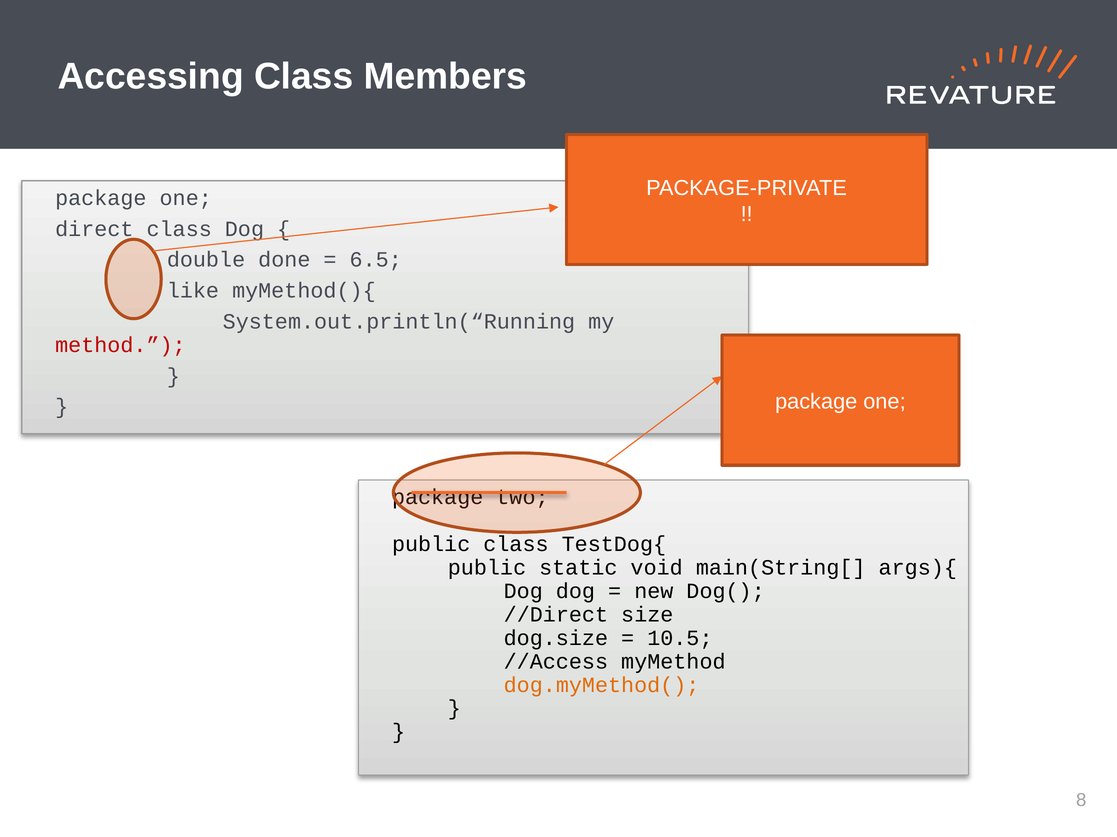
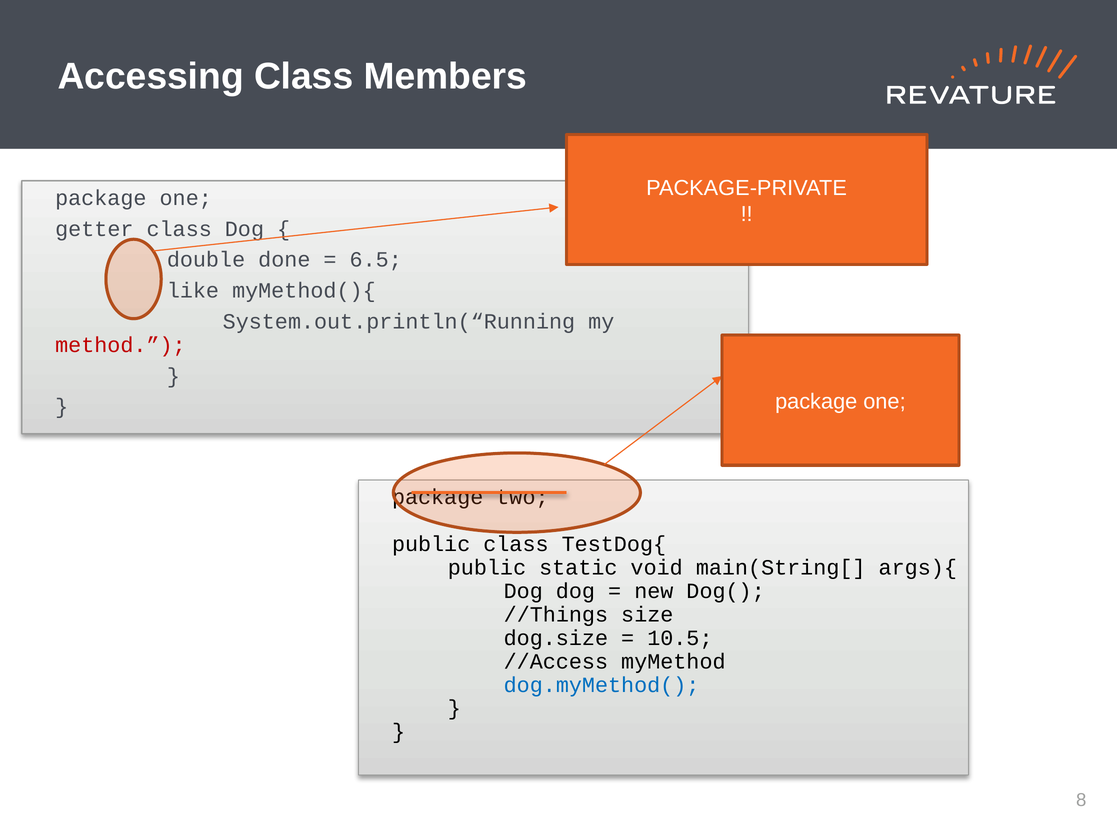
direct: direct -> getter
//Direct: //Direct -> //Things
dog.myMethod( colour: orange -> blue
